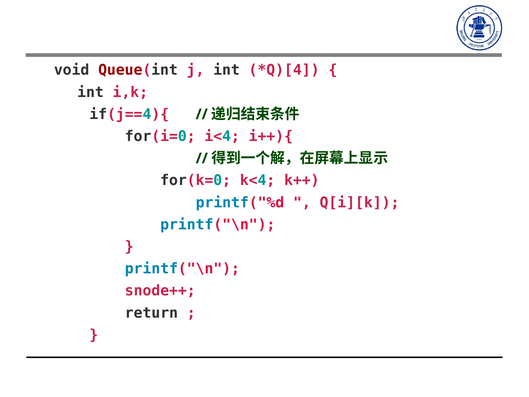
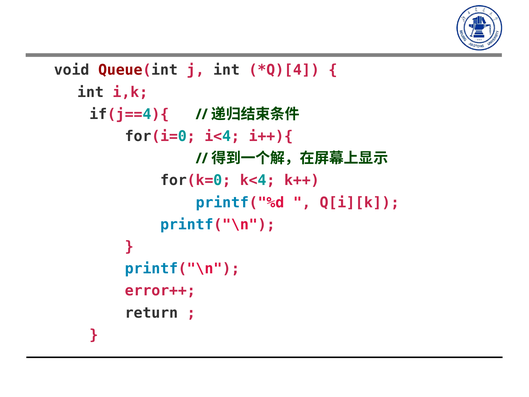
snode++: snode++ -> error++
